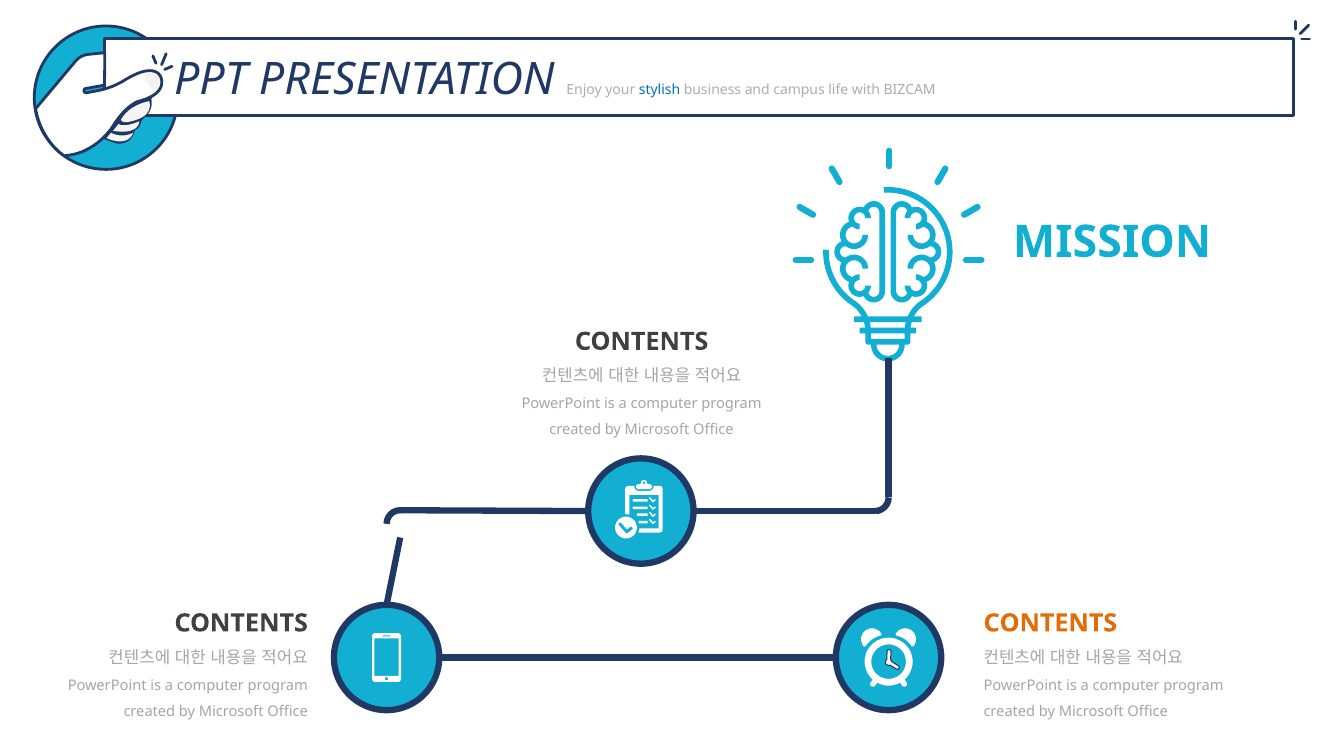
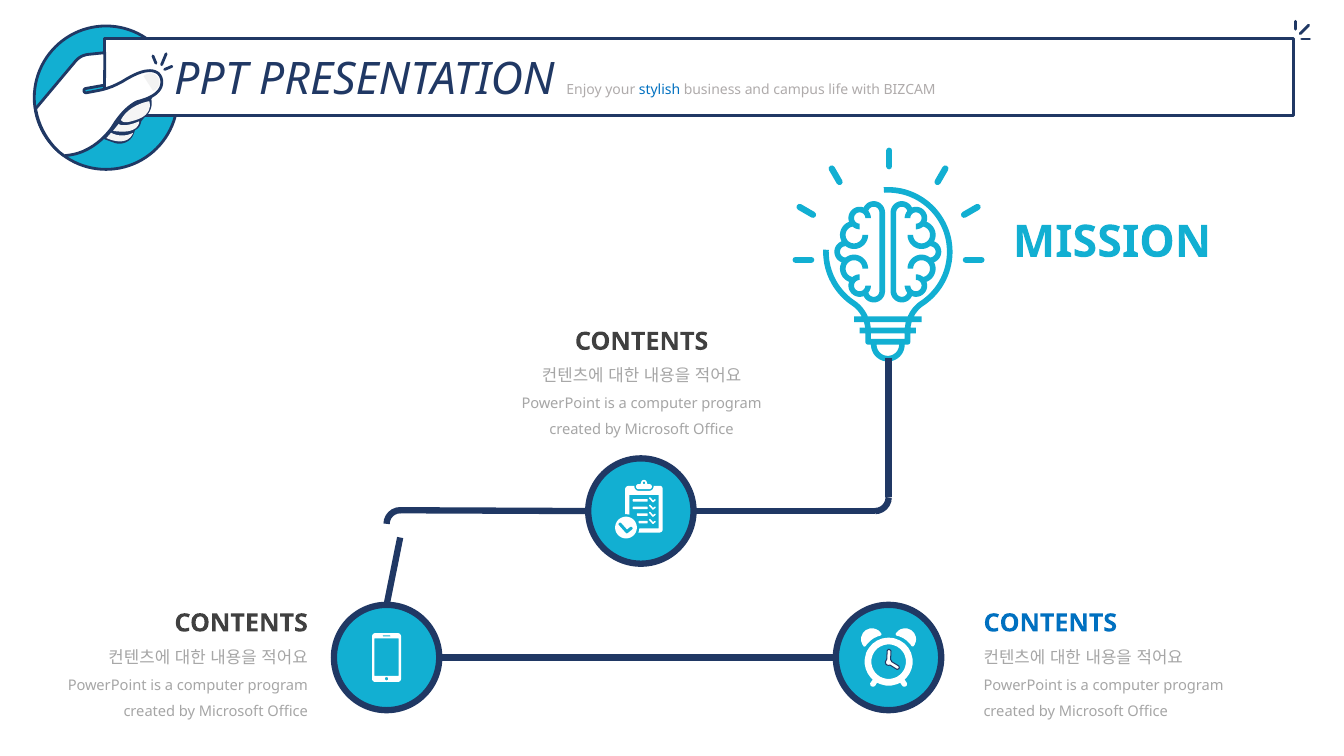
CONTENTS at (1050, 623) colour: orange -> blue
